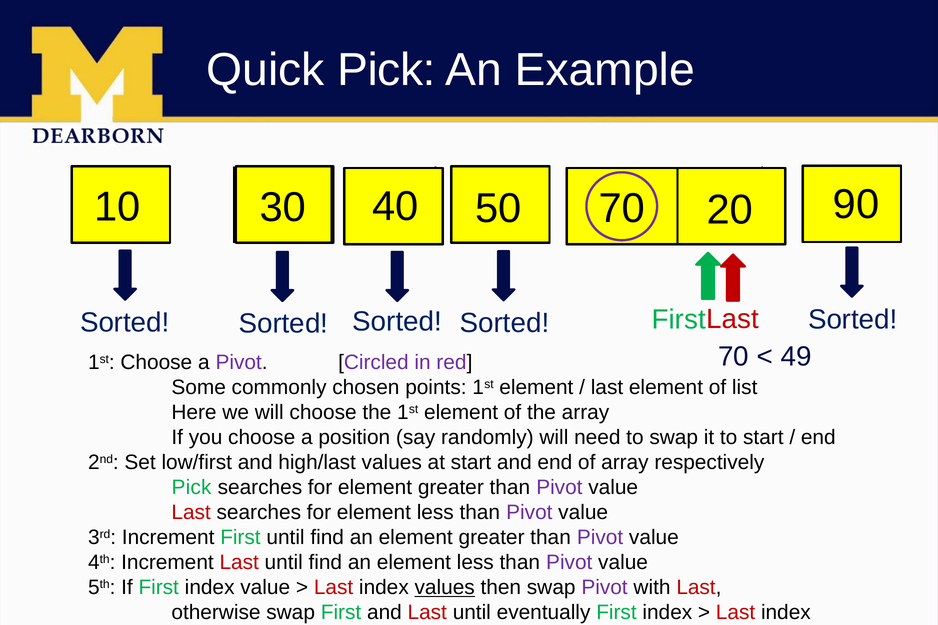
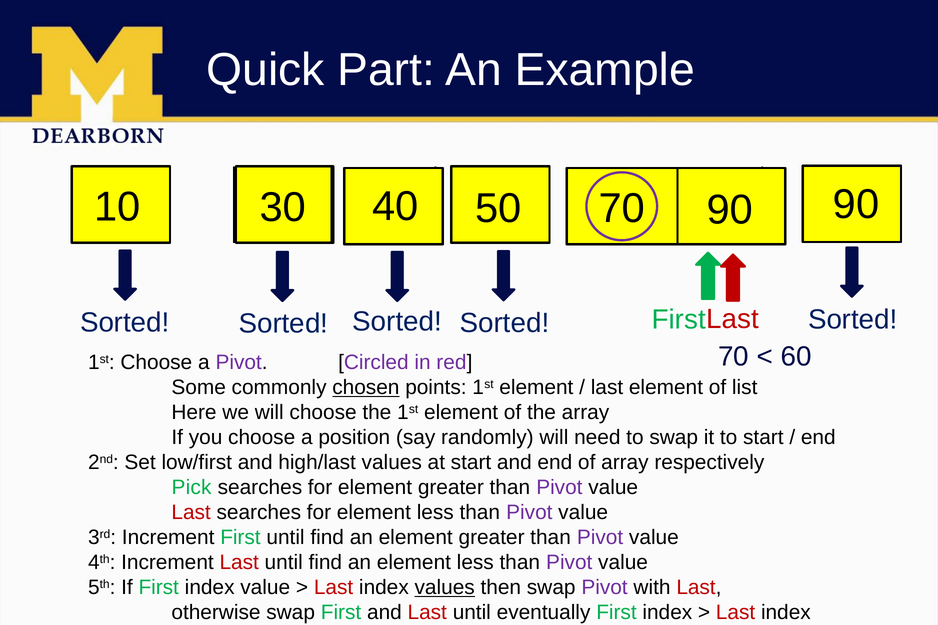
Quick Pick: Pick -> Part
70 20: 20 -> 90
49: 49 -> 60
chosen underline: none -> present
